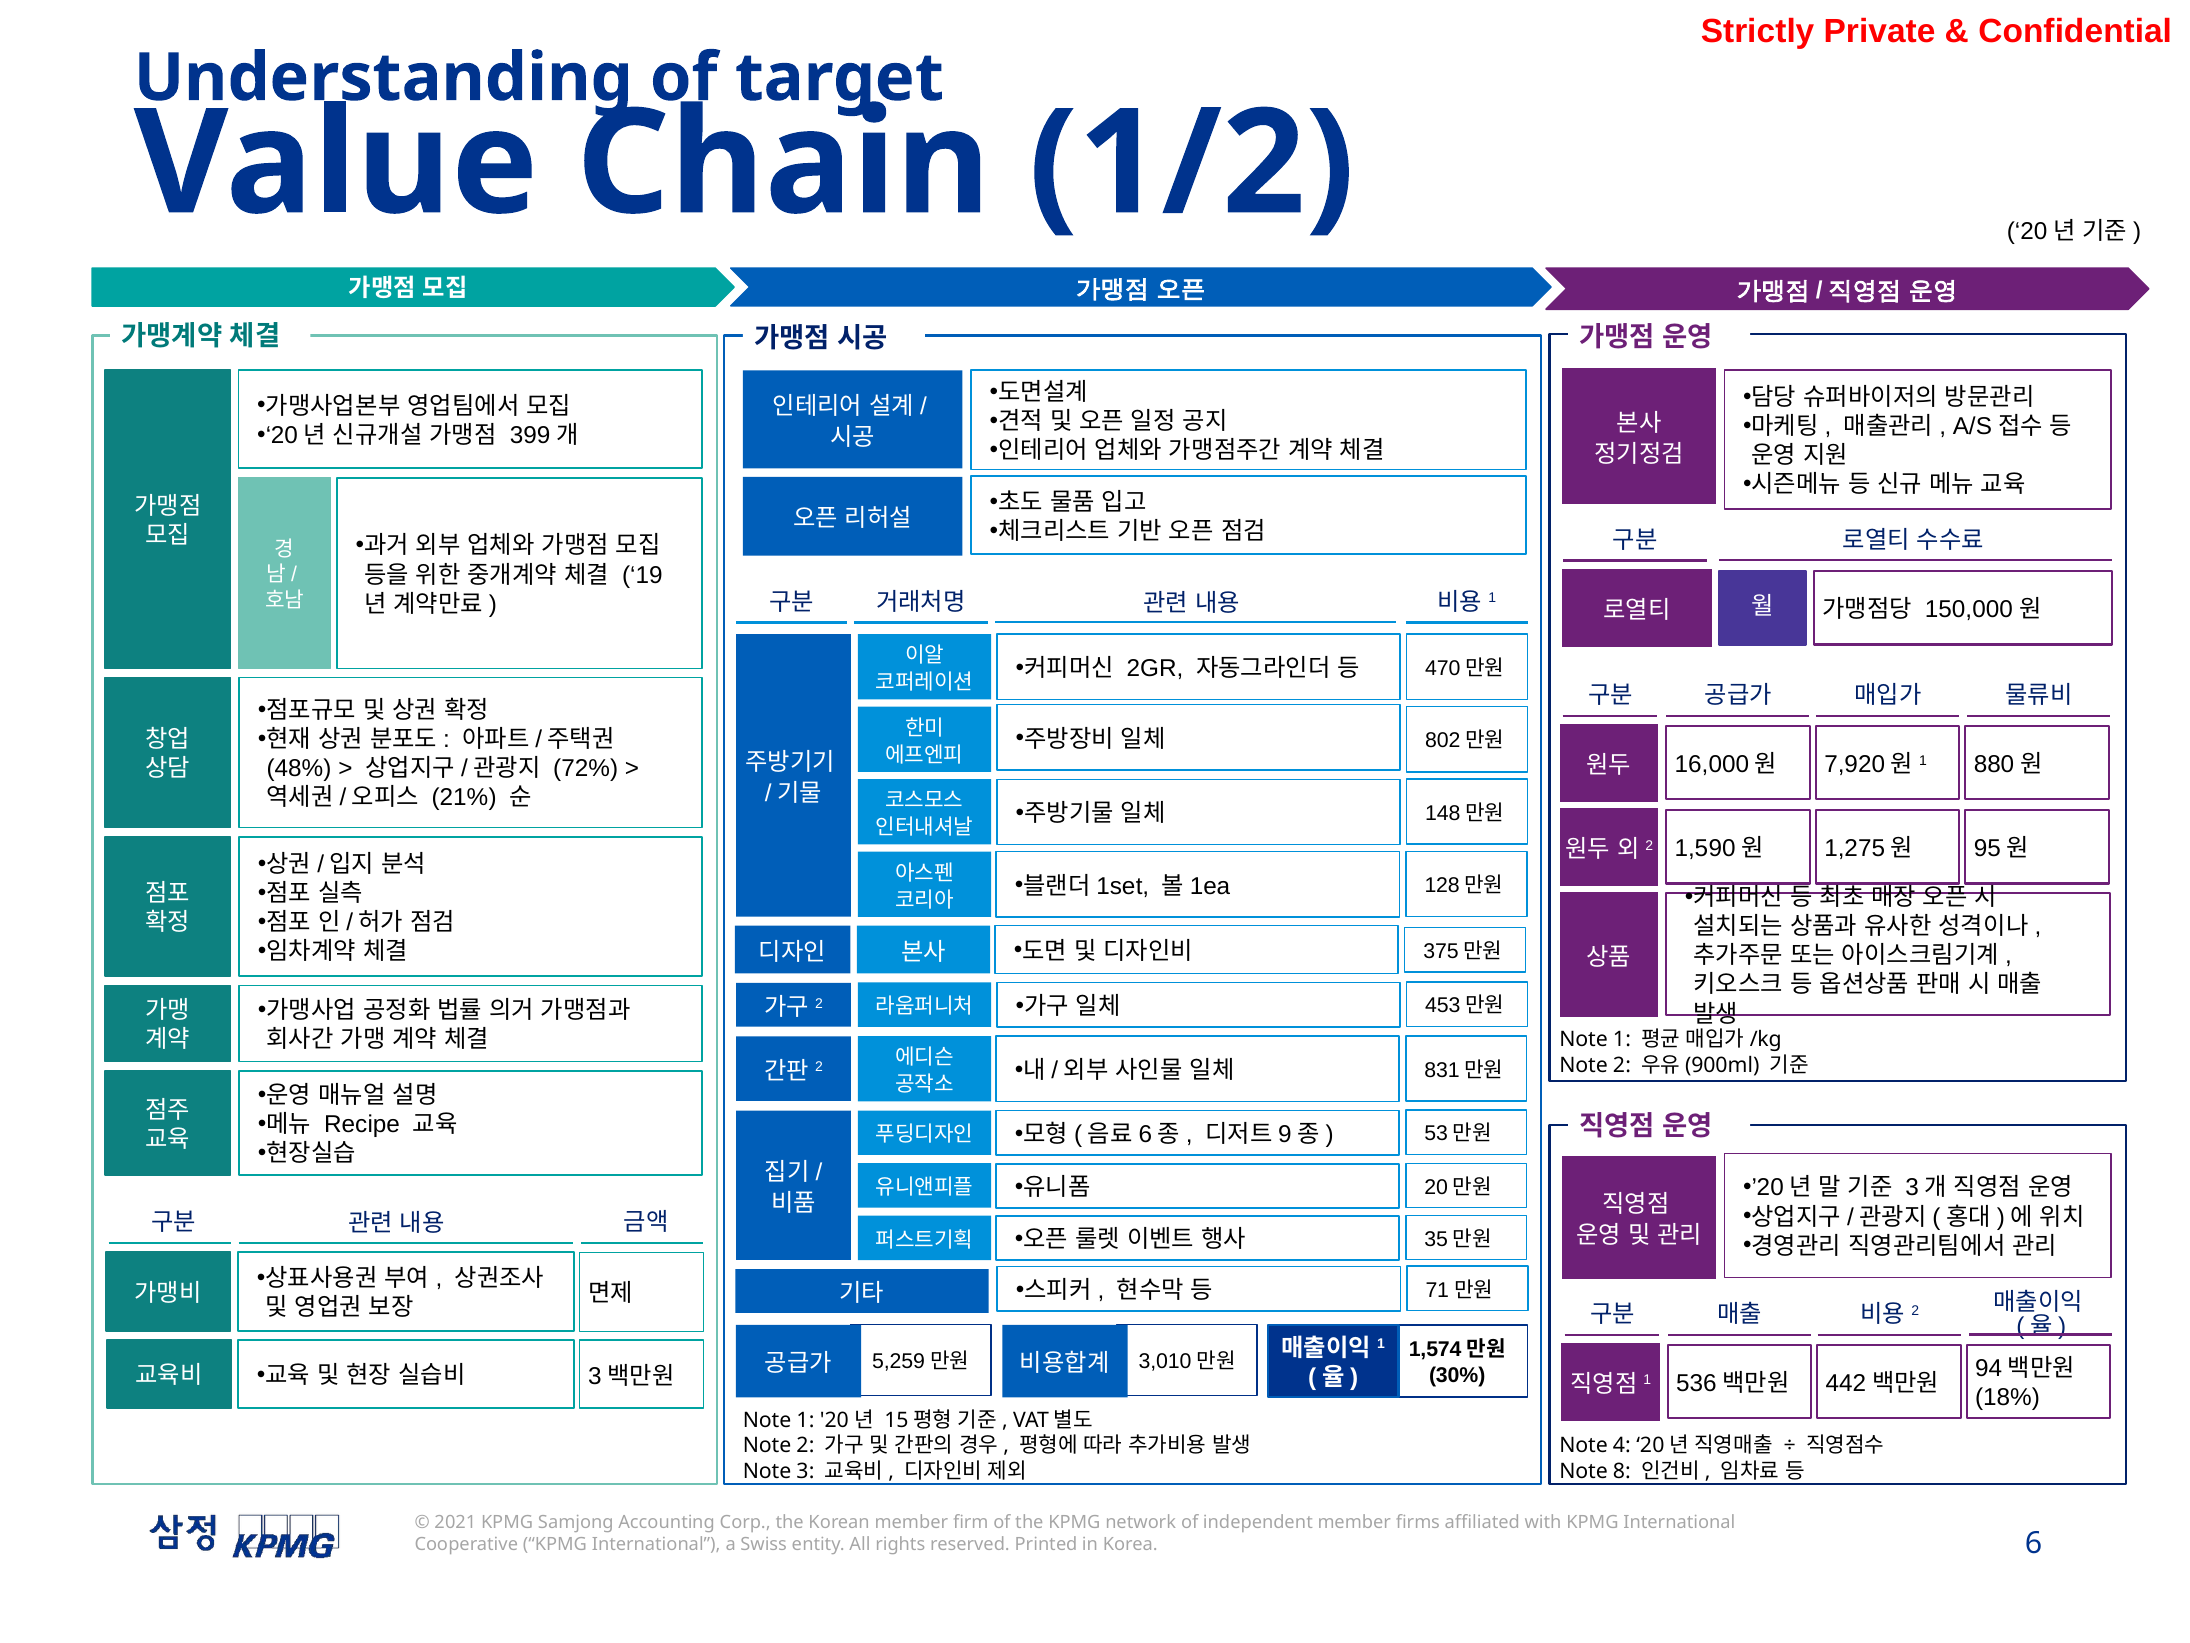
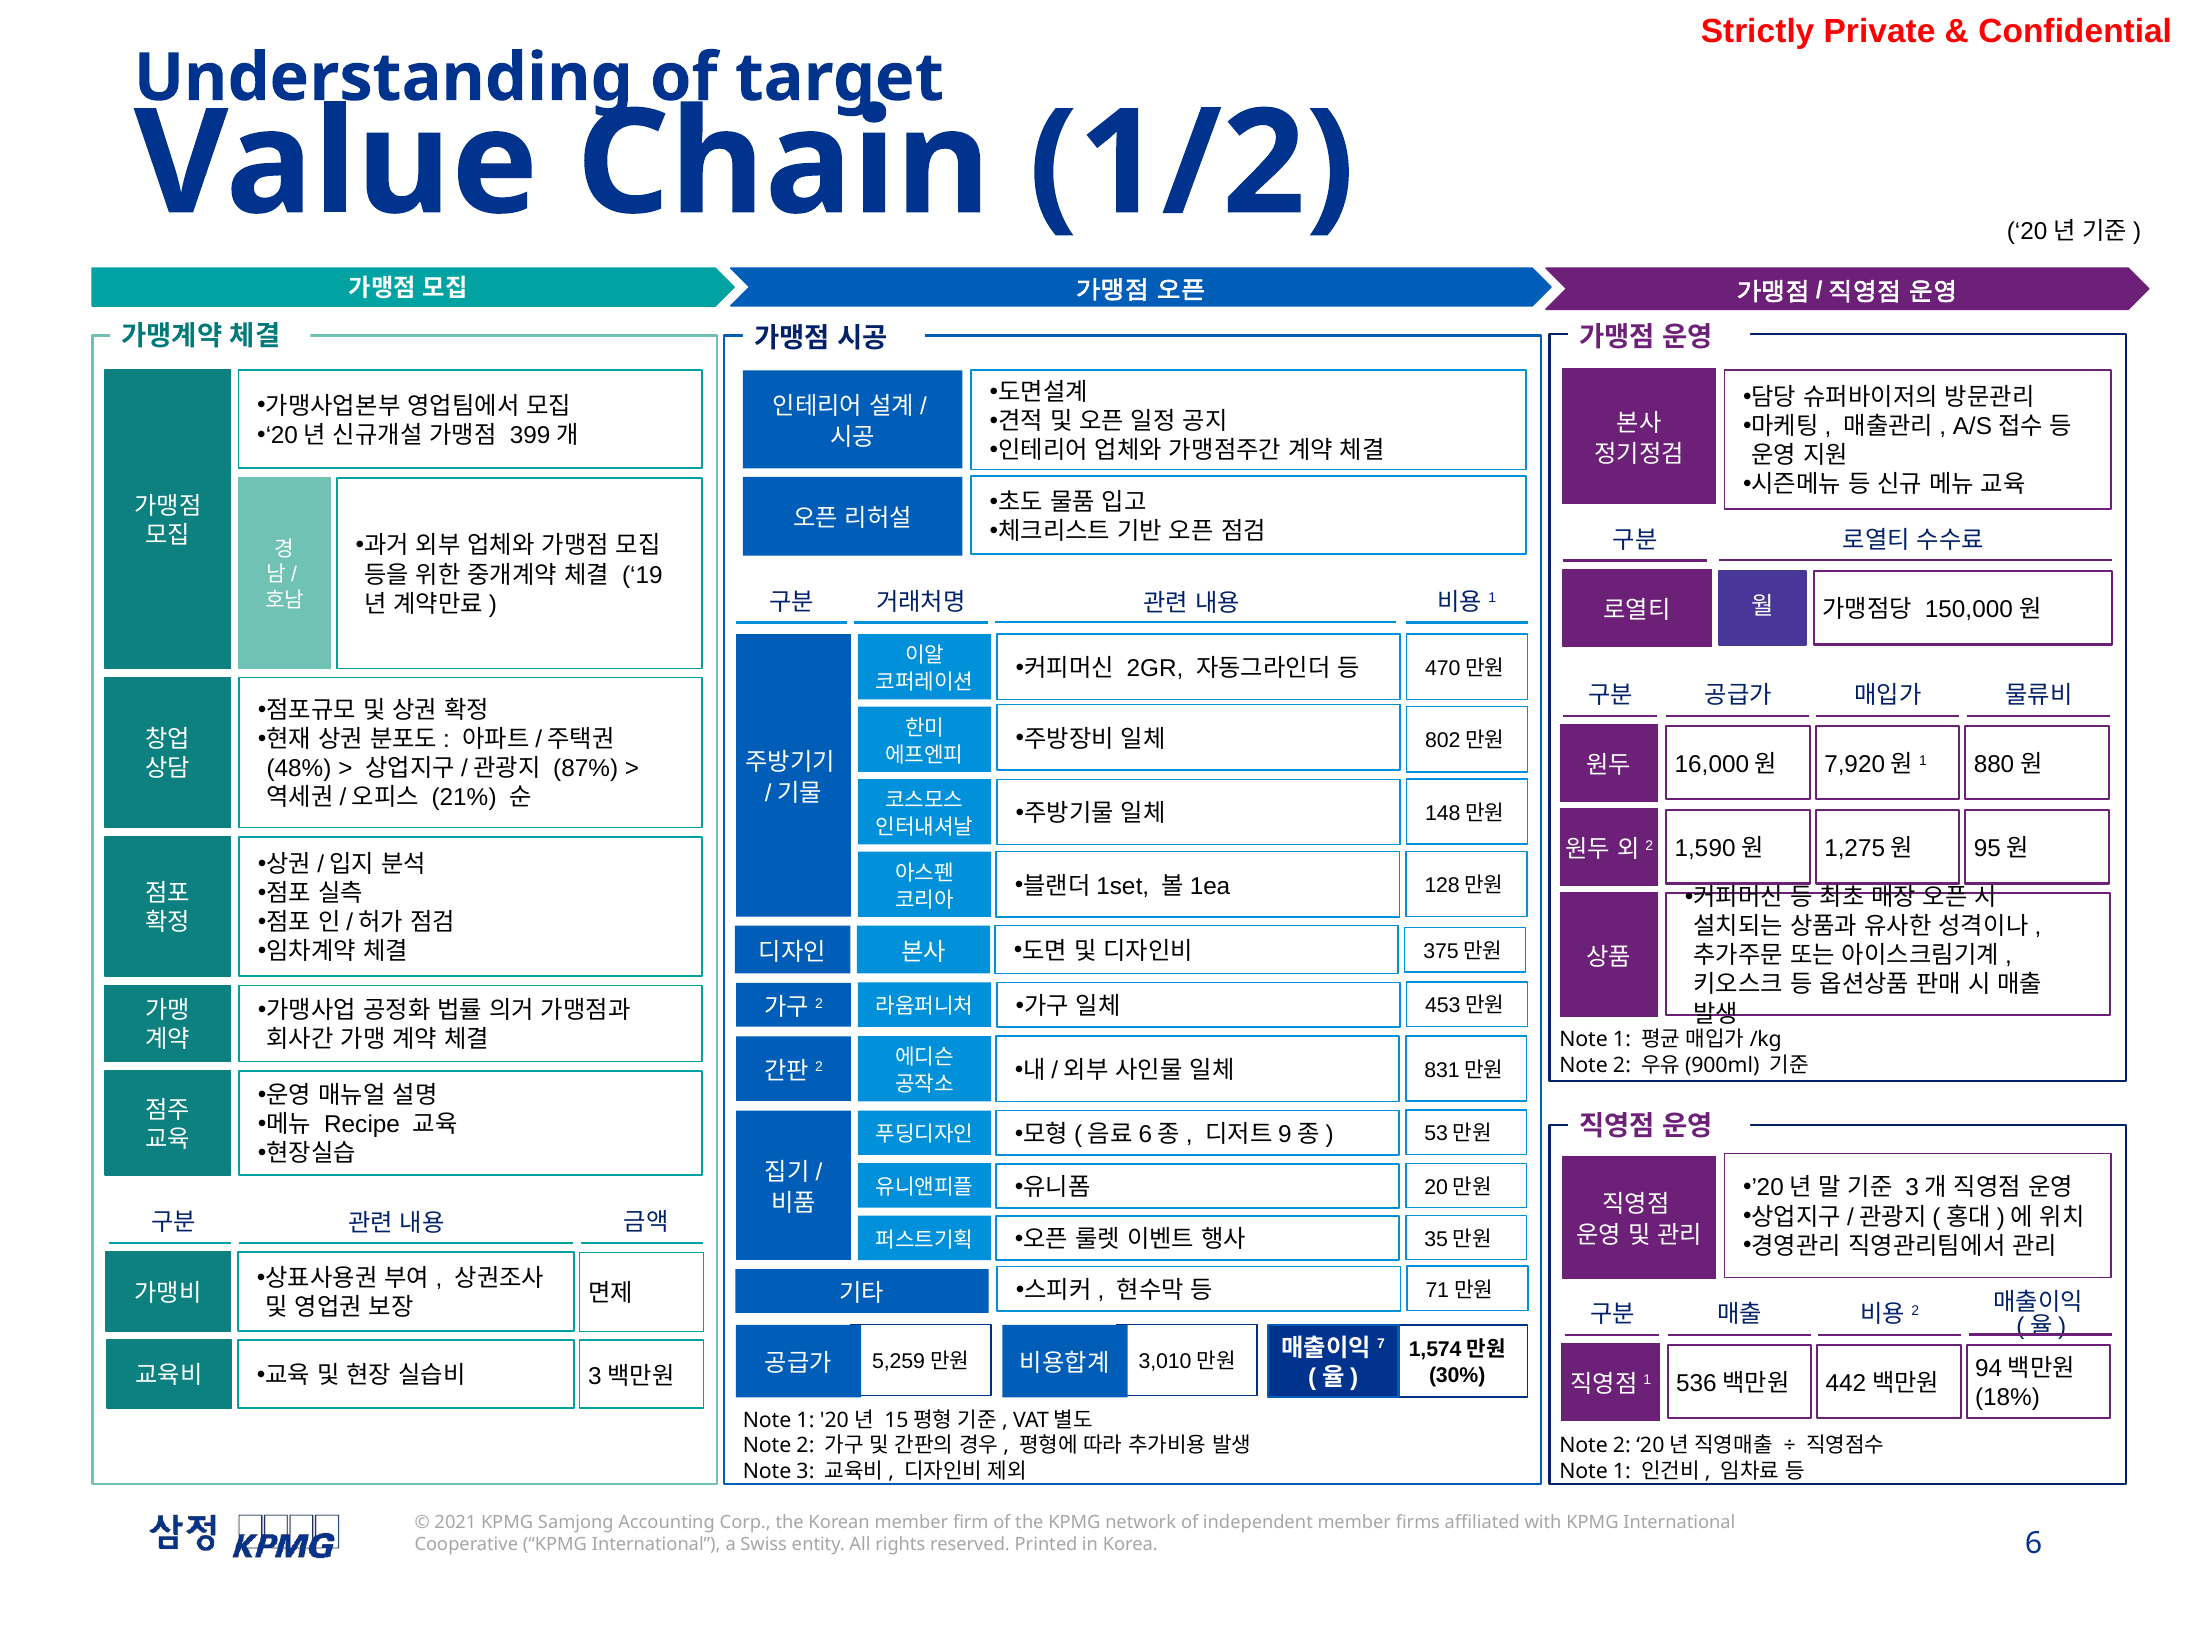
72%: 72% -> 87%
1 at (1381, 1344): 1 -> 7
4 at (1622, 1445): 4 -> 2
8 at (1622, 1471): 8 -> 1
